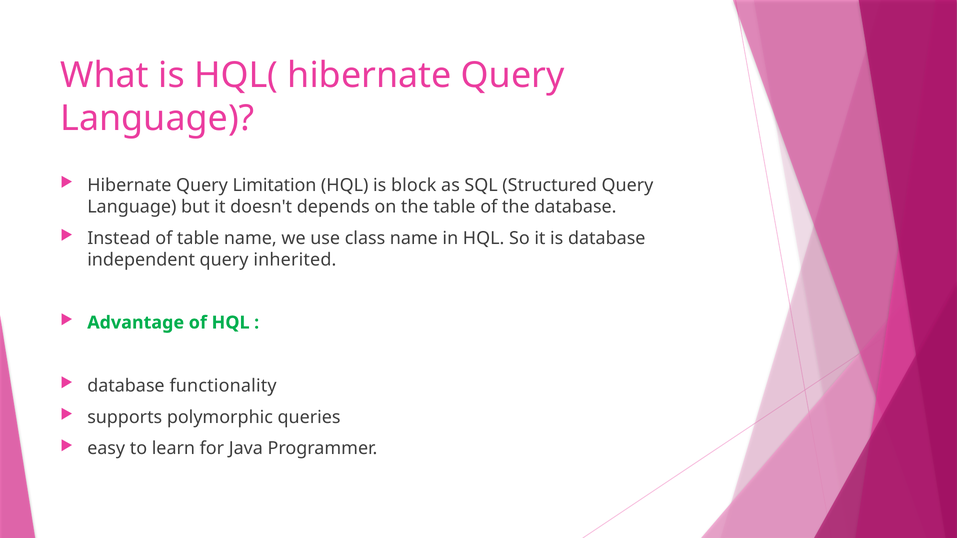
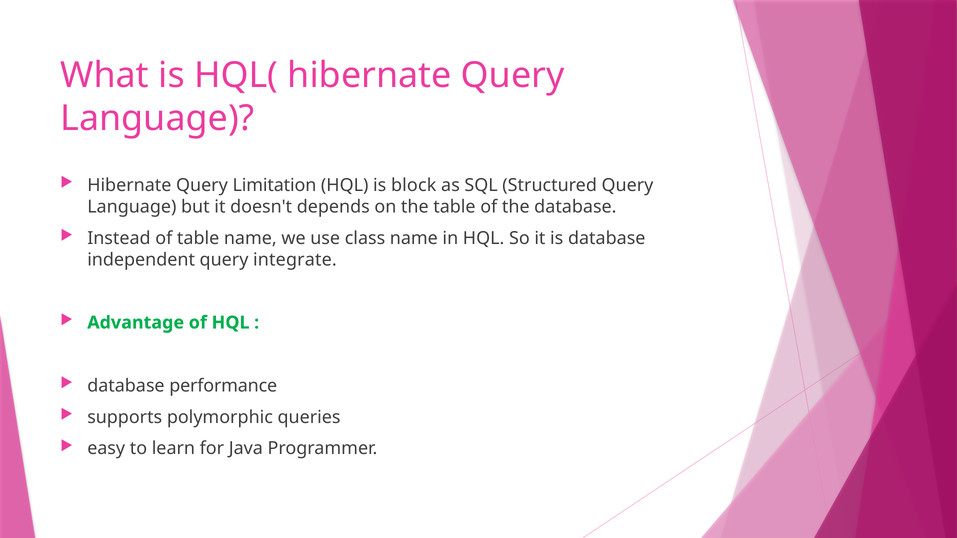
inherited: inherited -> integrate
functionality: functionality -> performance
